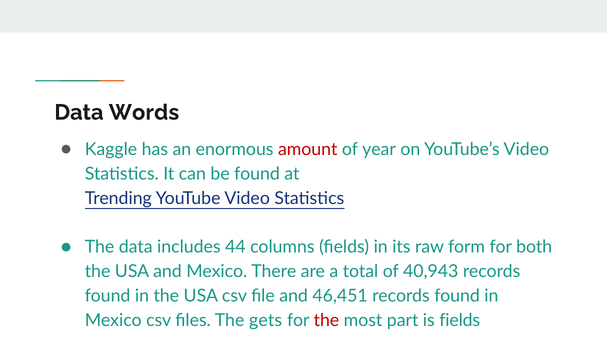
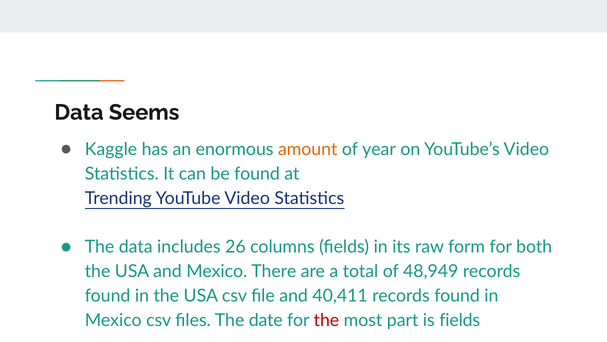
Words: Words -> Seems
amount colour: red -> orange
44: 44 -> 26
40,943: 40,943 -> 48,949
46,451: 46,451 -> 40,411
gets: gets -> date
